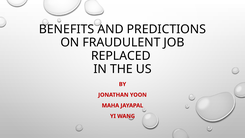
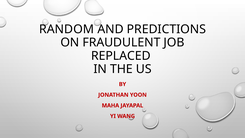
BENEFITS: BENEFITS -> RANDOM
